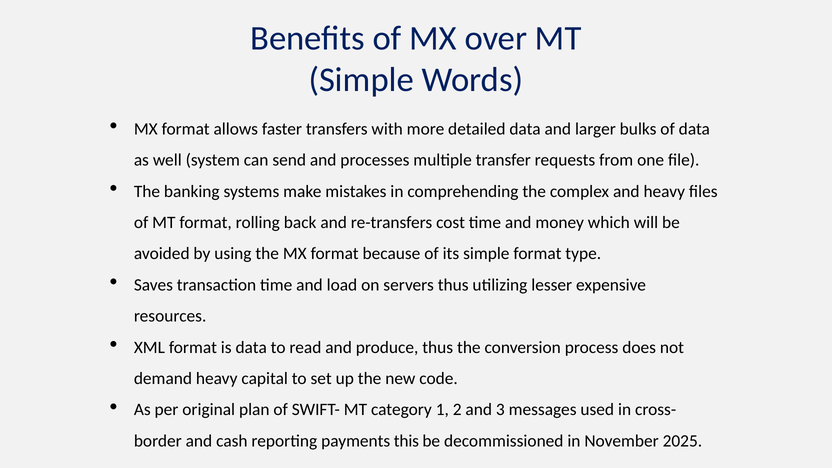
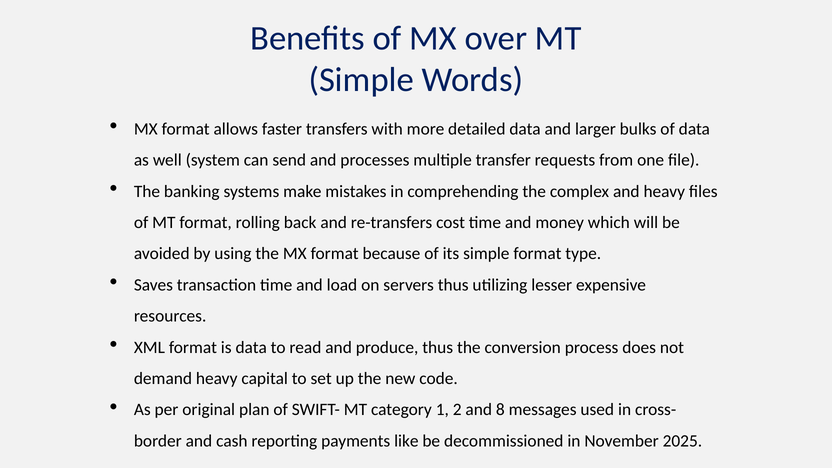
3: 3 -> 8
this: this -> like
